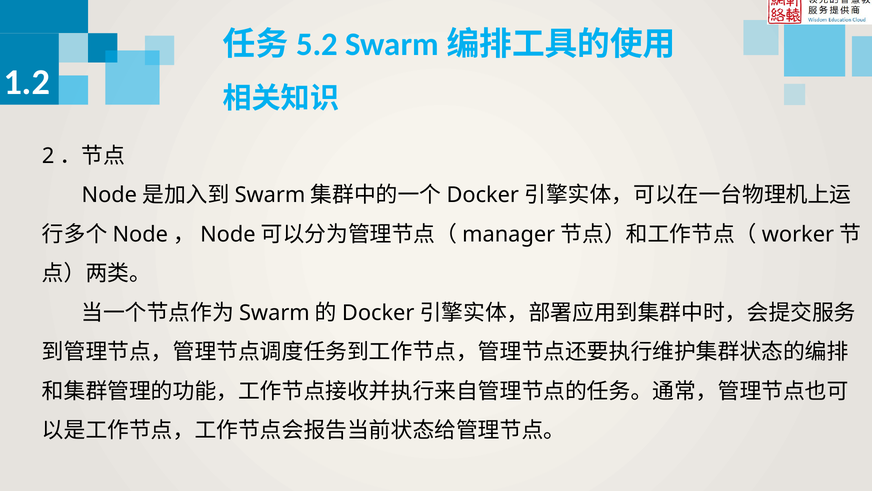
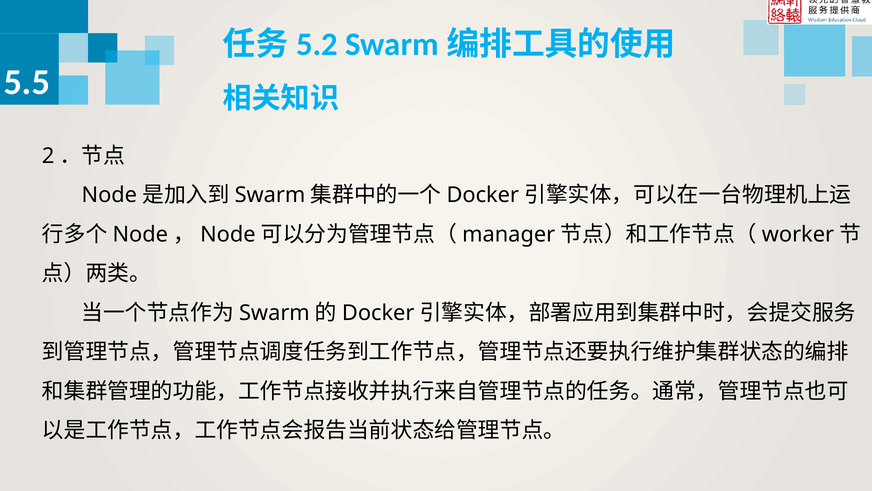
1.2: 1.2 -> 5.5
